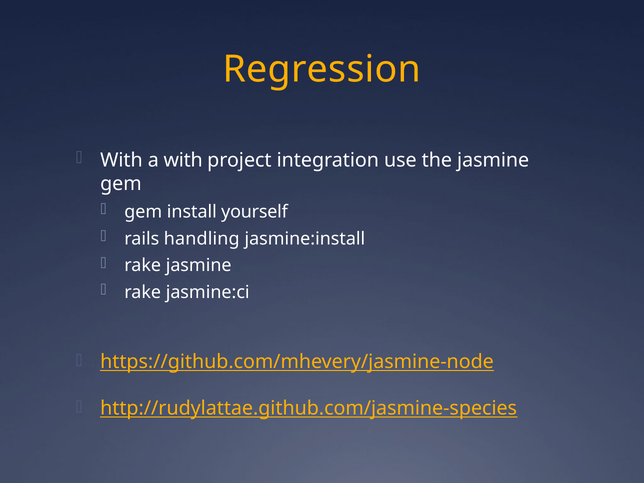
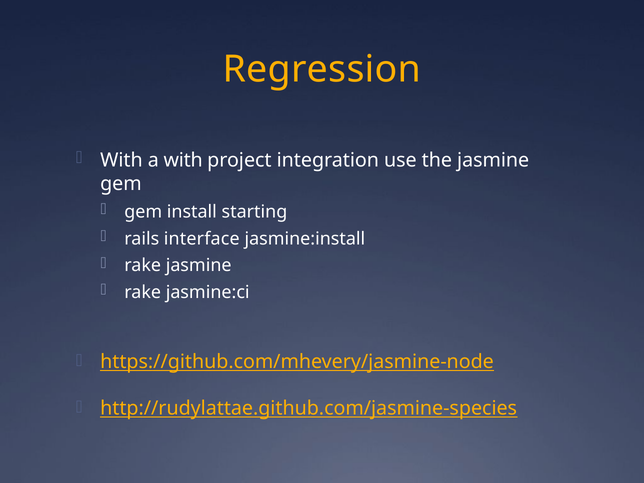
yourself: yourself -> starting
handling: handling -> interface
